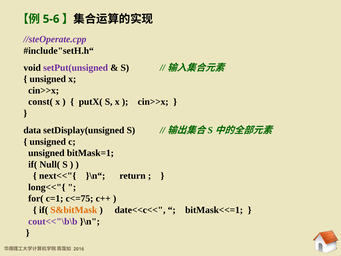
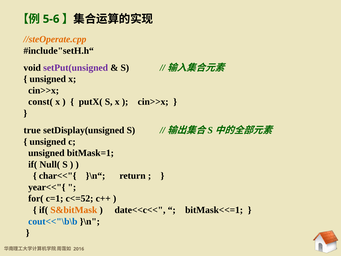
//steOperate.cpp colour: purple -> orange
data: data -> true
next<<"{: next<<"{ -> char<<"{
long<<"{: long<<"{ -> year<<"{
c<=75: c<=75 -> c<=52
cout<<"\b\b colour: purple -> blue
